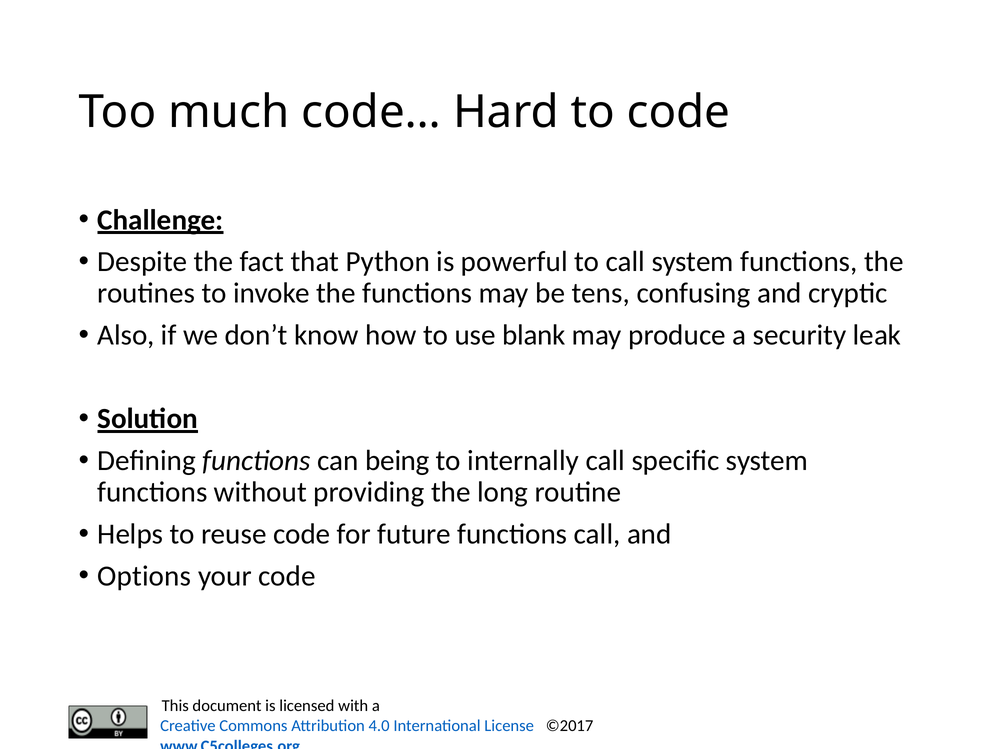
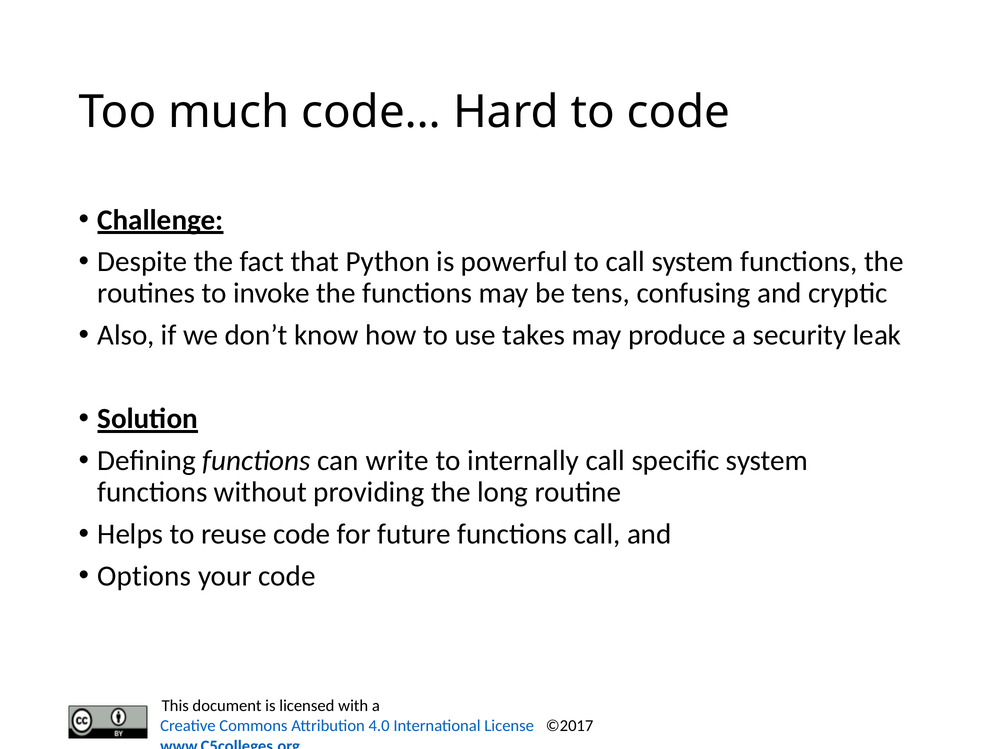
blank: blank -> takes
being: being -> write
